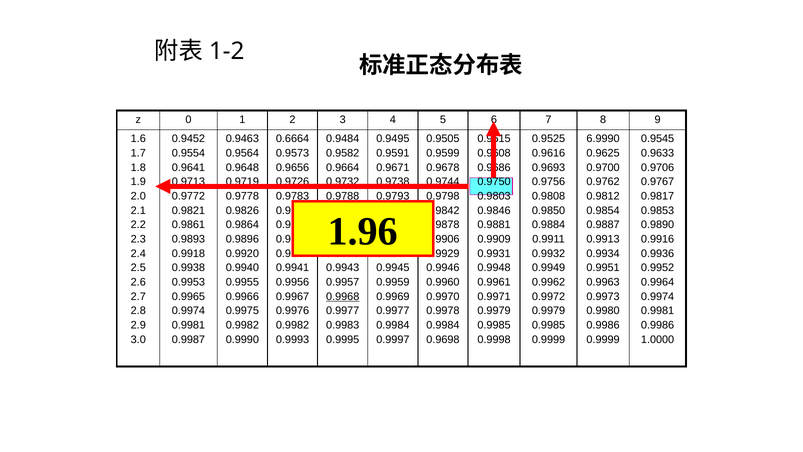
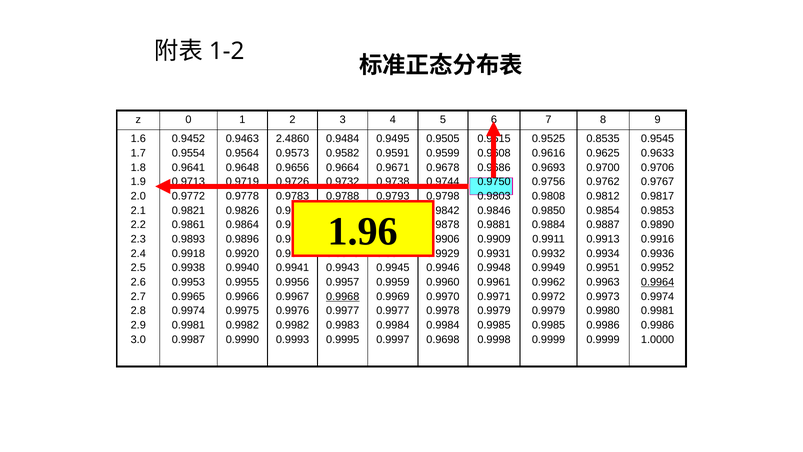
0.6664: 0.6664 -> 2.4860
6.9990: 6.9990 -> 0.8535
0.9964 underline: none -> present
